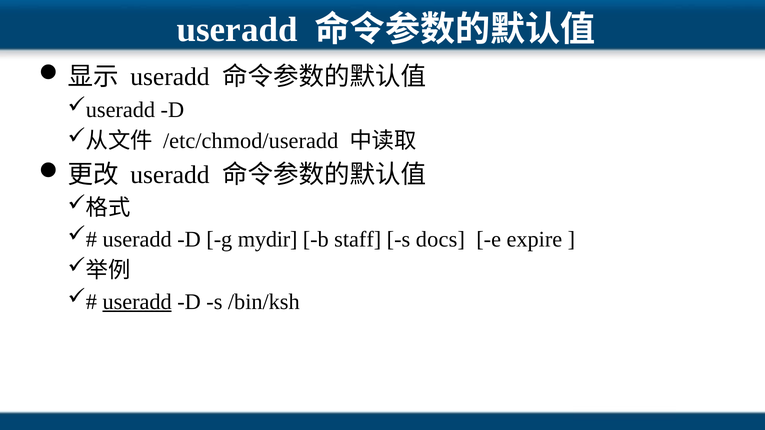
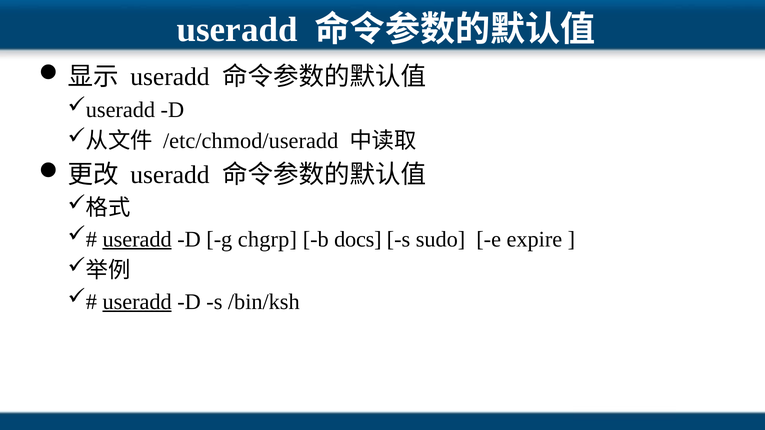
useradd at (137, 239) underline: none -> present
mydir: mydir -> chgrp
staff: staff -> docs
docs: docs -> sudo
